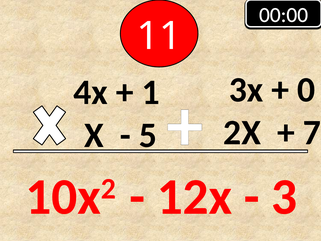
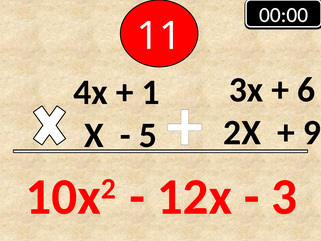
0: 0 -> 6
7: 7 -> 9
